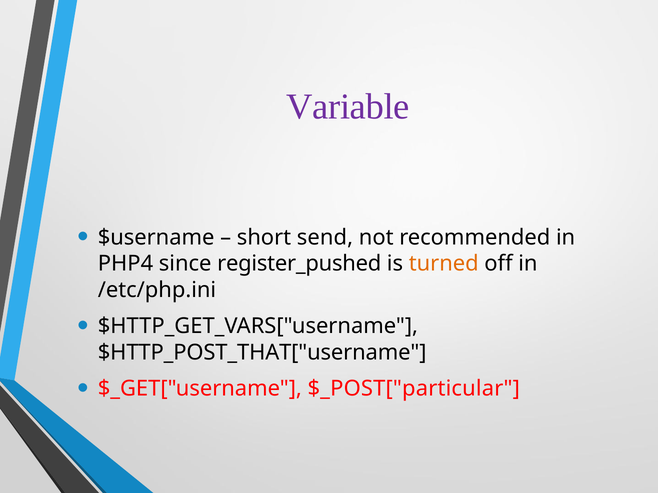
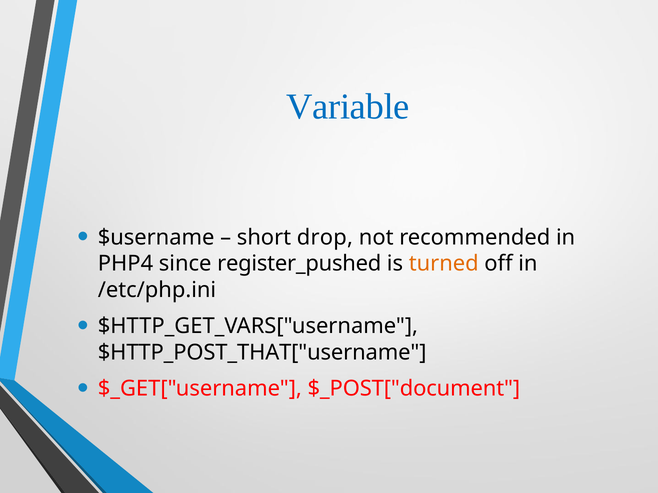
Variable colour: purple -> blue
send: send -> drop
$_POST["particular: $_POST["particular -> $_POST["document
